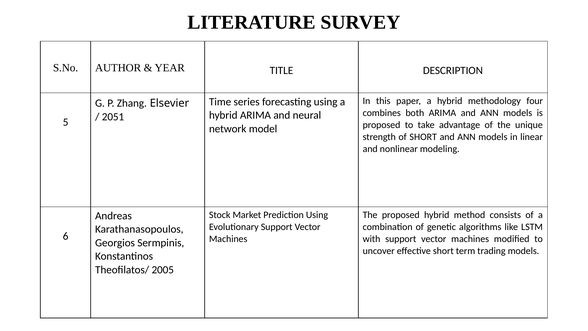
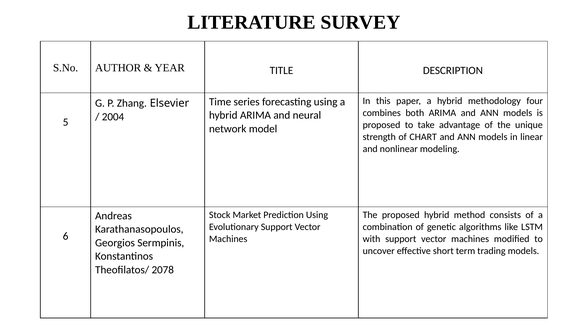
2051: 2051 -> 2004
of SHORT: SHORT -> CHART
2005: 2005 -> 2078
